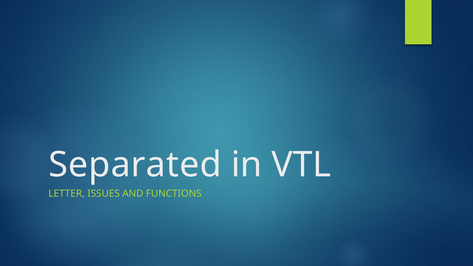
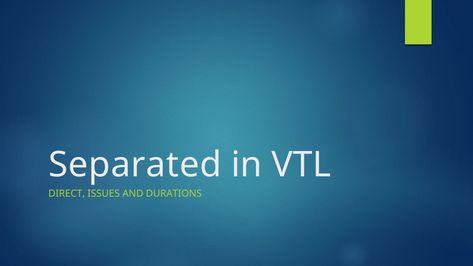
LETTER: LETTER -> DIRECT
FUNCTIONS: FUNCTIONS -> DURATIONS
